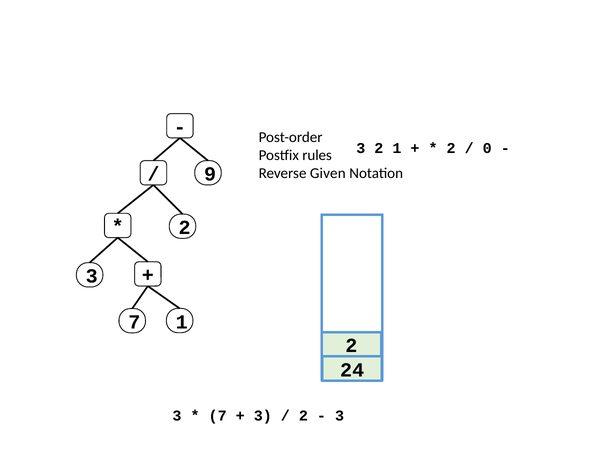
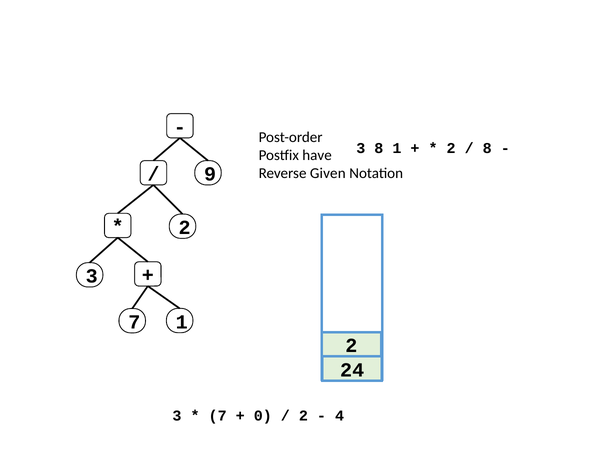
3 2: 2 -> 8
0 at (487, 149): 0 -> 8
rules: rules -> have
3 at (263, 416): 3 -> 0
3 at (340, 416): 3 -> 4
